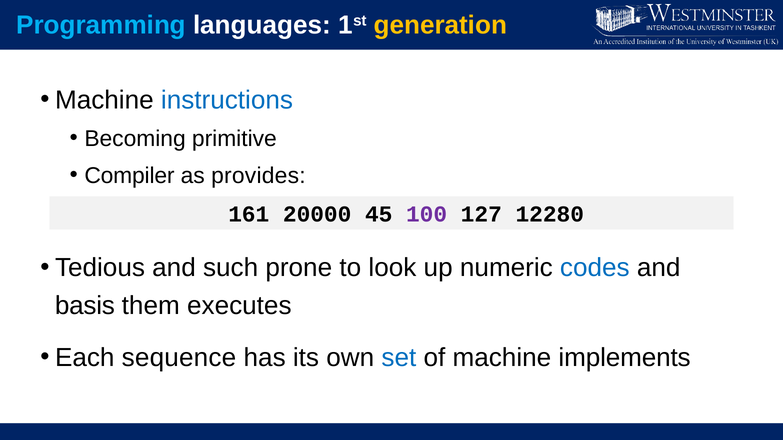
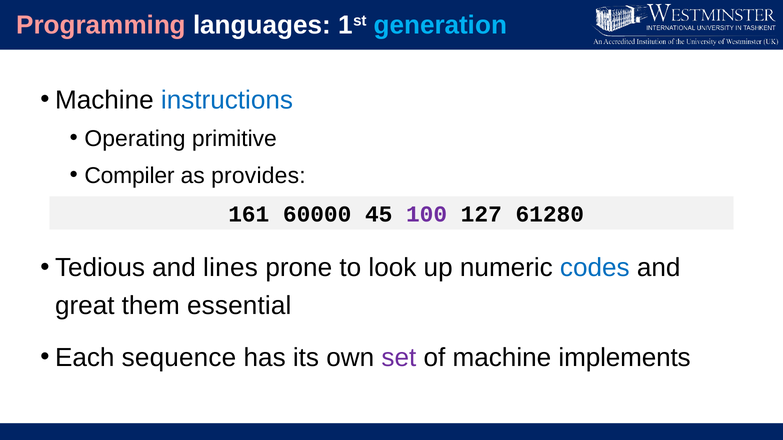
Programming colour: light blue -> pink
generation colour: yellow -> light blue
Becoming: Becoming -> Operating
20000: 20000 -> 60000
12280: 12280 -> 61280
such: such -> lines
basis: basis -> great
executes: executes -> essential
set colour: blue -> purple
